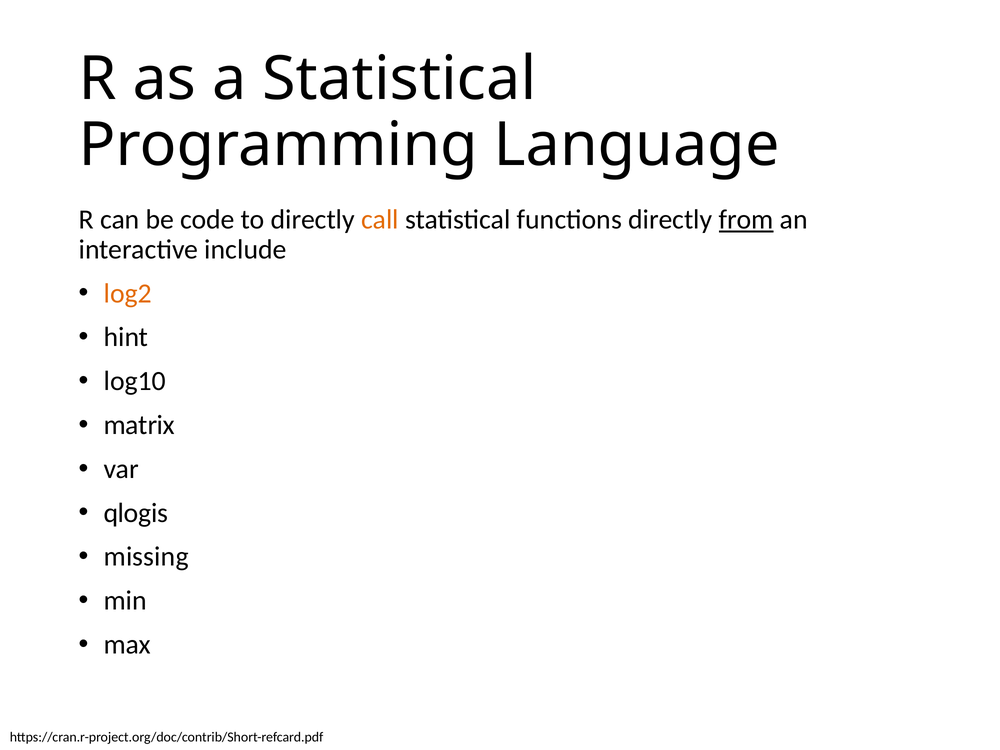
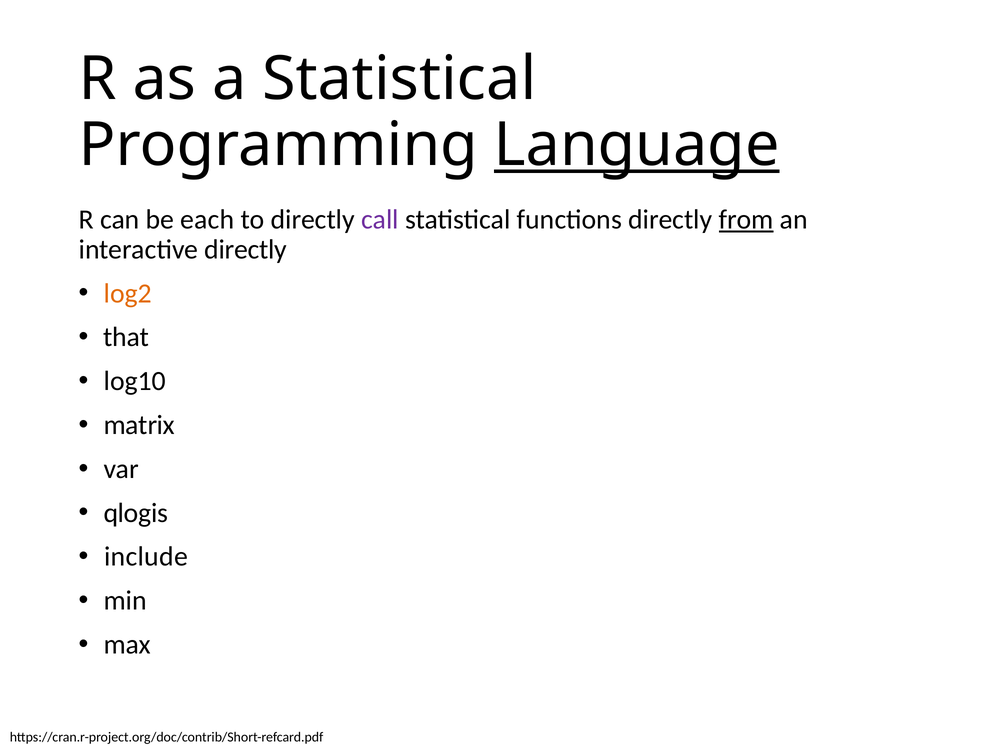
Language underline: none -> present
code: code -> each
call colour: orange -> purple
interactive include: include -> directly
hint: hint -> that
missing: missing -> include
